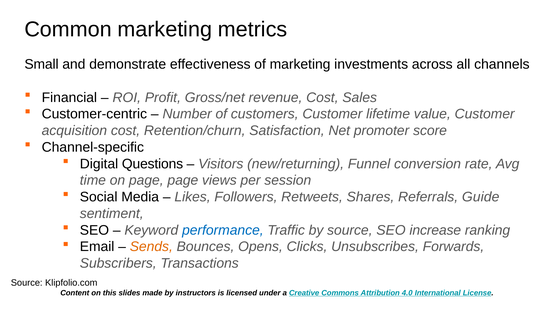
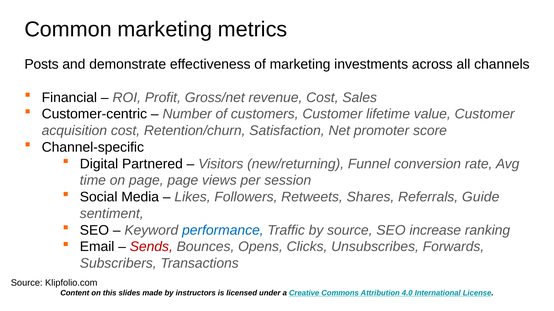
Small: Small -> Posts
Questions: Questions -> Partnered
Sends colour: orange -> red
